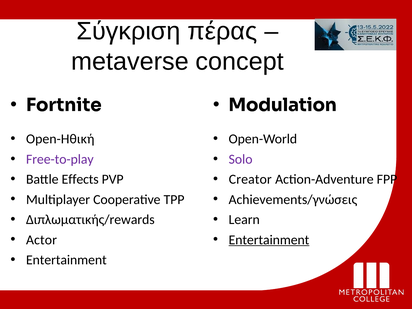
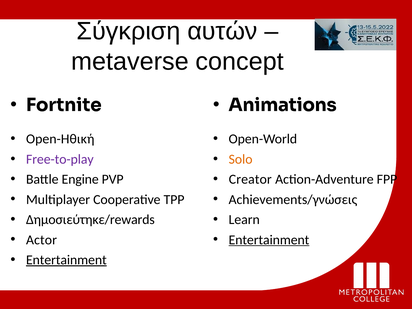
πέρας: πέρας -> αυτών
Modulation: Modulation -> Animations
Solo colour: purple -> orange
Effects: Effects -> Engine
Διπλωματικής/rewards: Διπλωματικής/rewards -> Δημοσιεύτηκε/rewards
Entertainment at (66, 260) underline: none -> present
